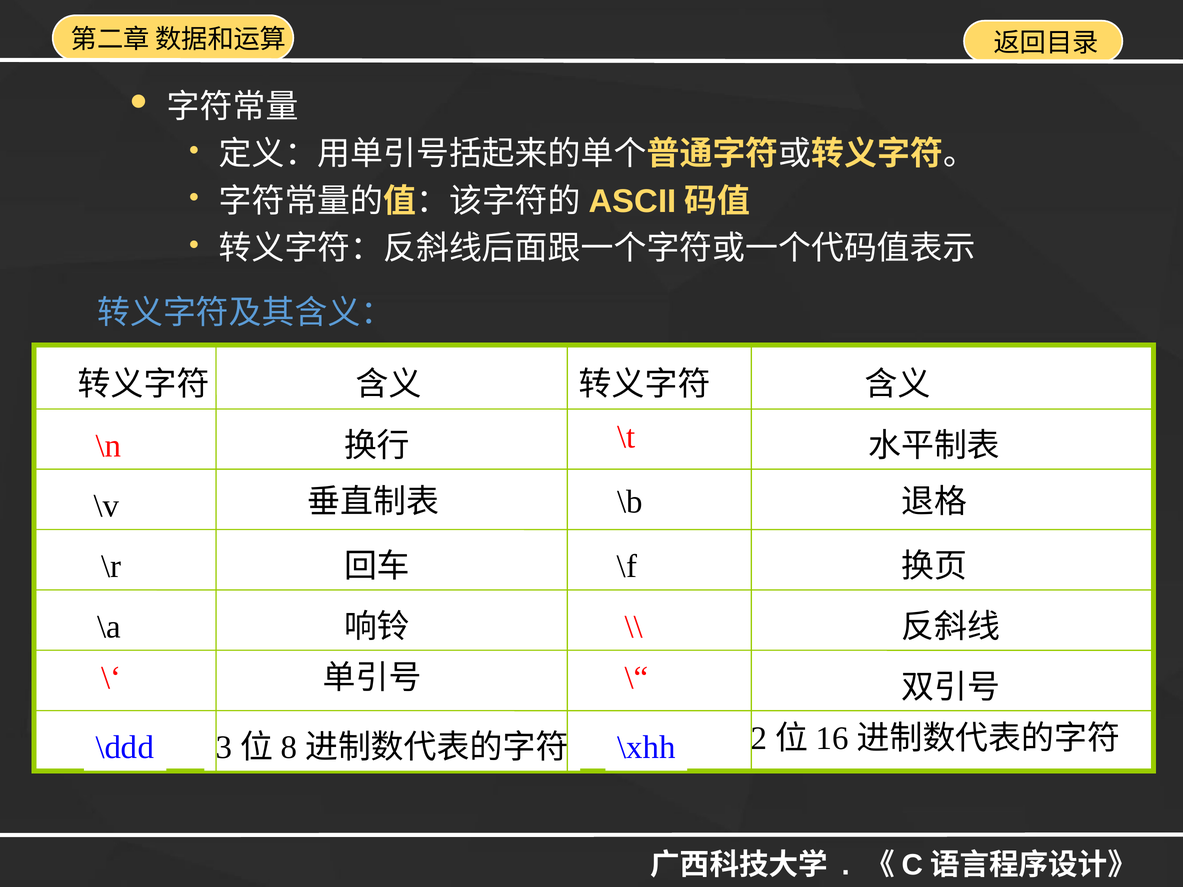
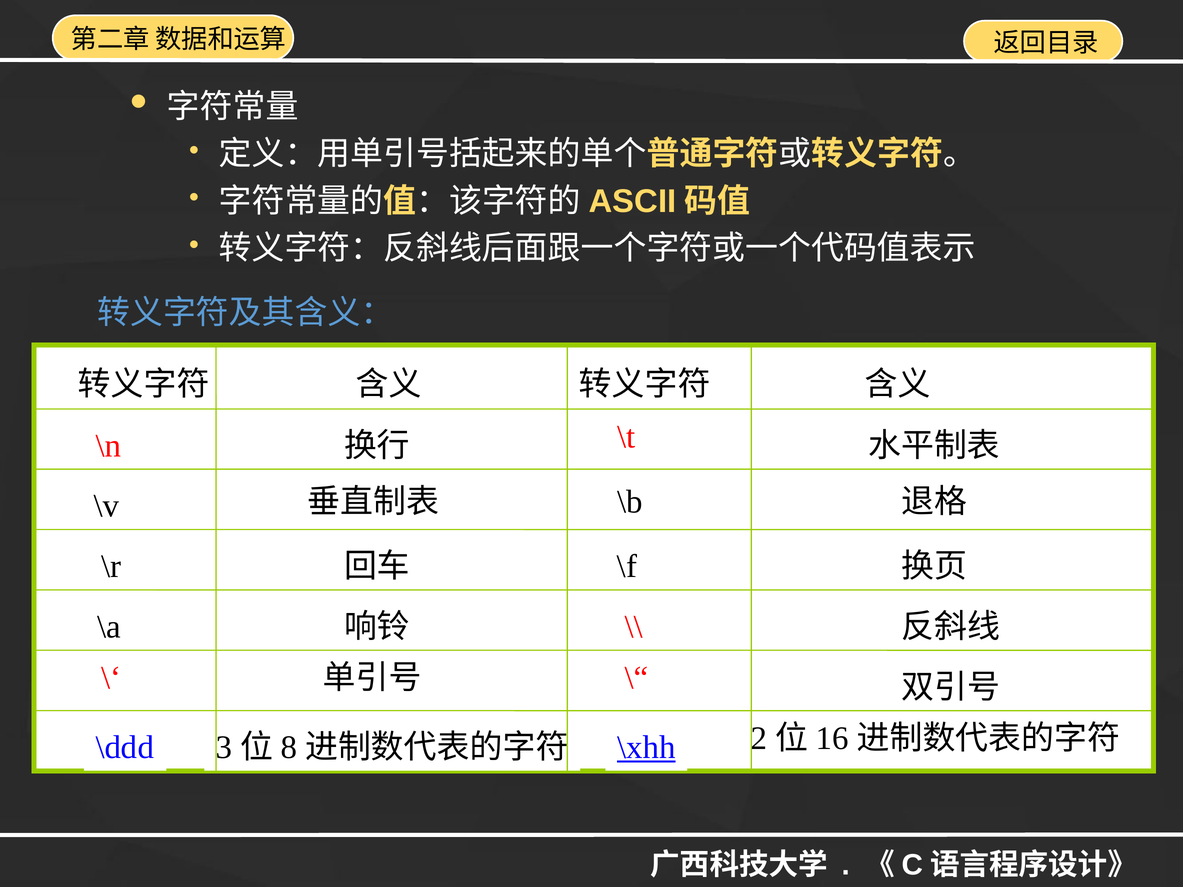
\xhh underline: none -> present
